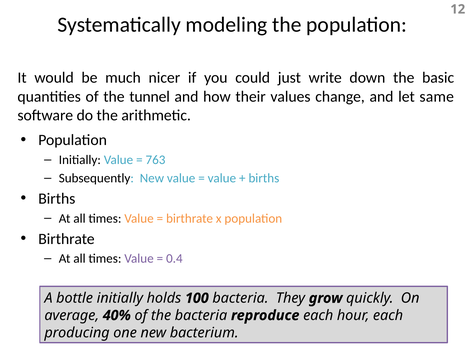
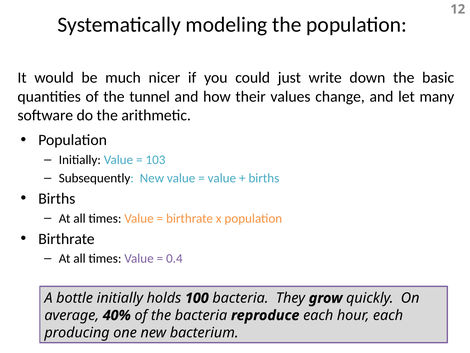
same: same -> many
763: 763 -> 103
